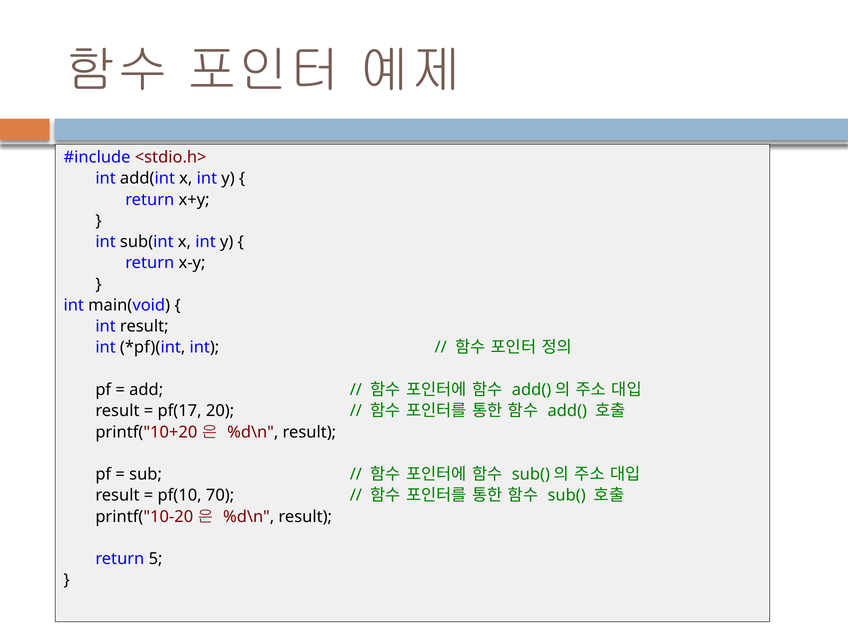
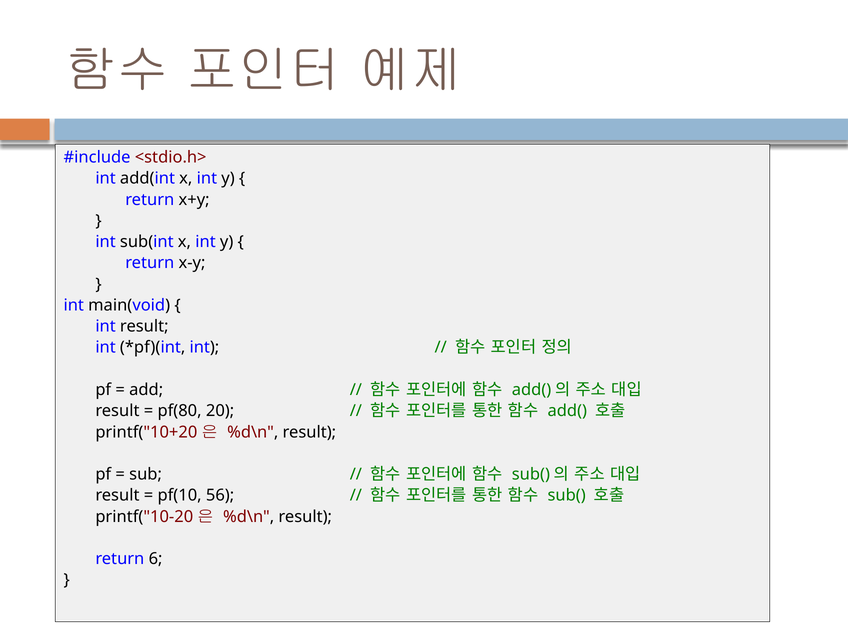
pf(17: pf(17 -> pf(80
70: 70 -> 56
5: 5 -> 6
